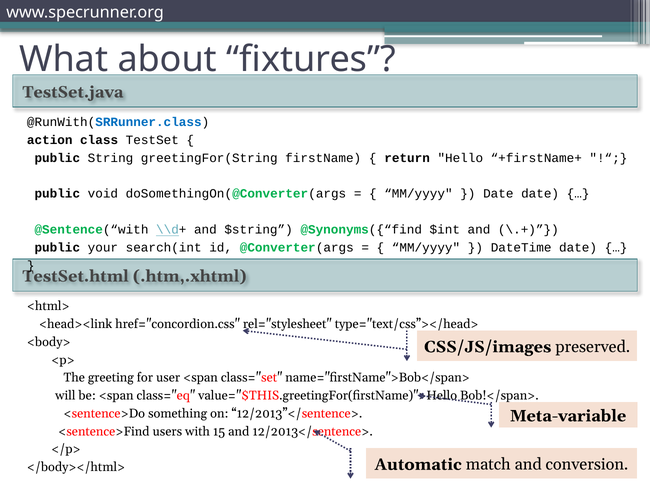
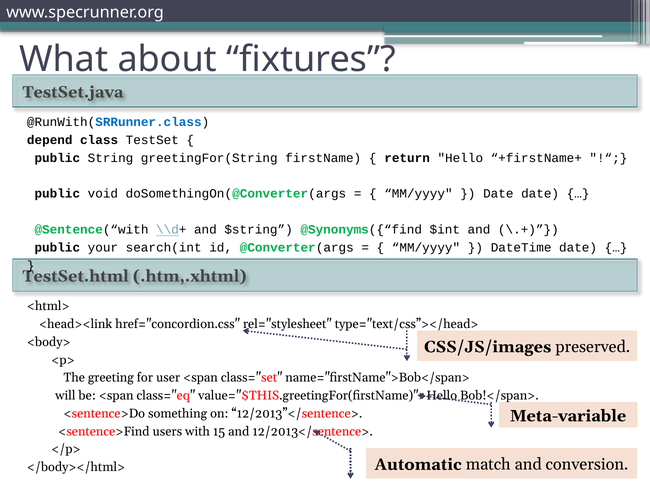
action: action -> depend
